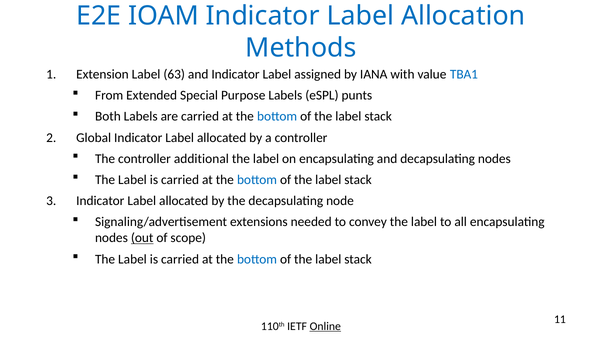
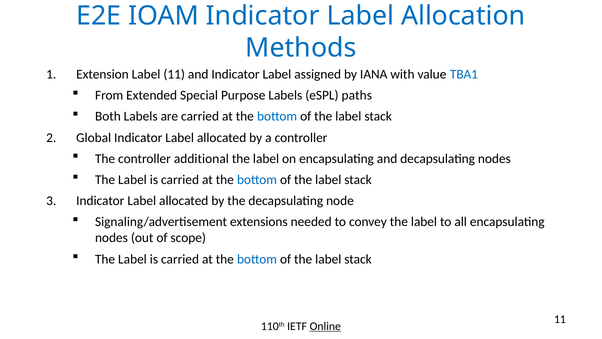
Label 63: 63 -> 11
punts: punts -> paths
out underline: present -> none
